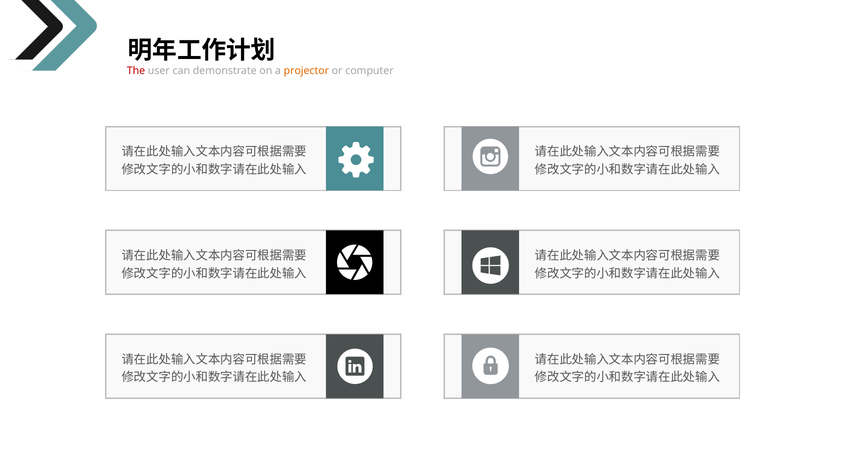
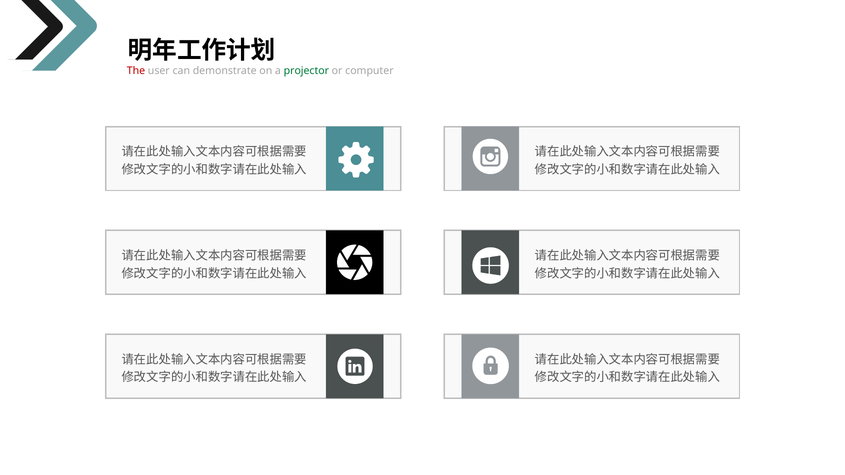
projector colour: orange -> green
